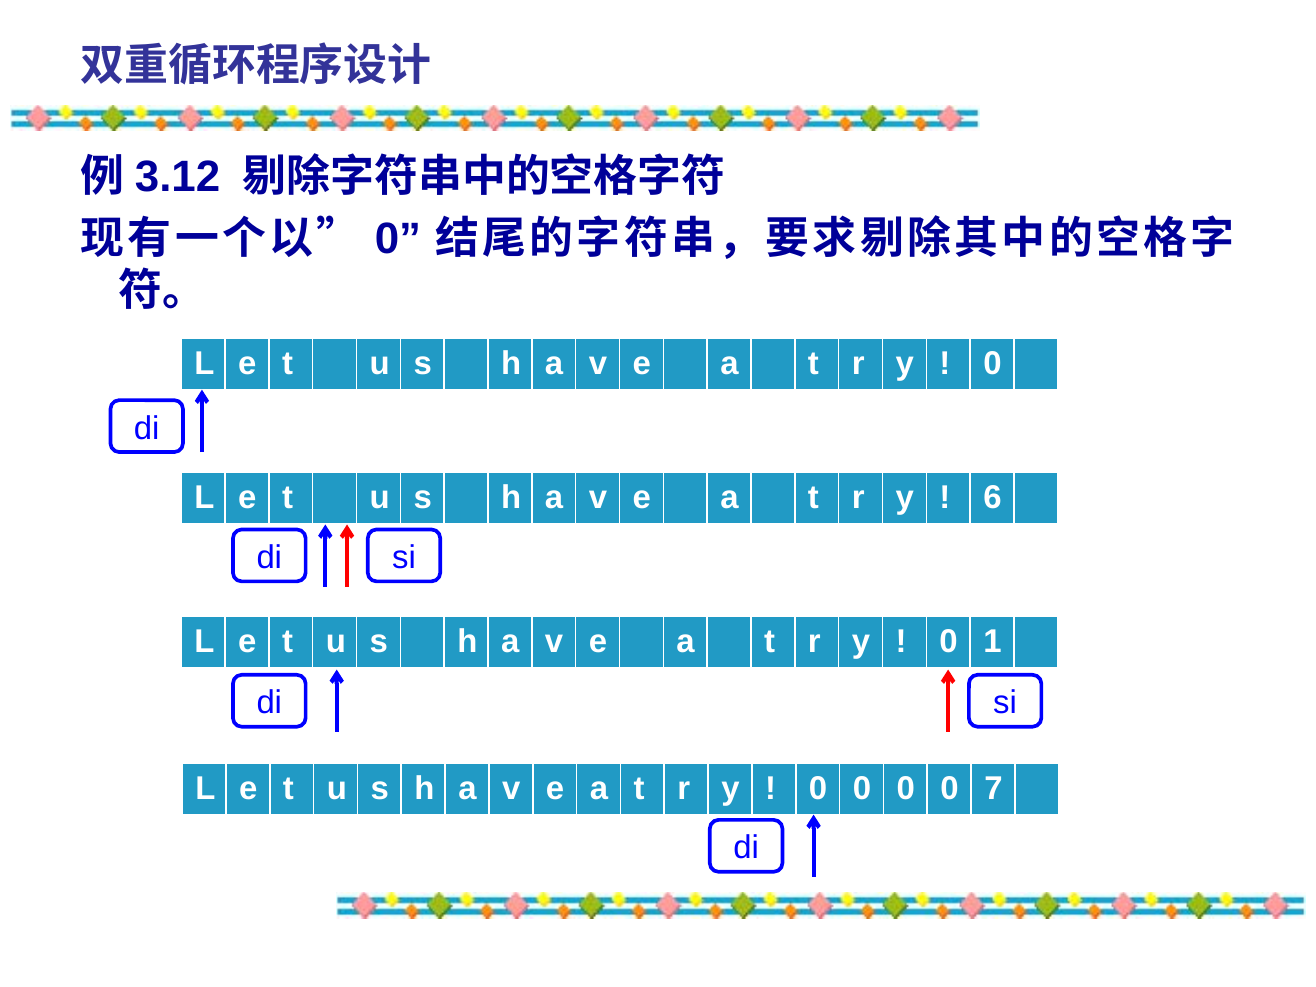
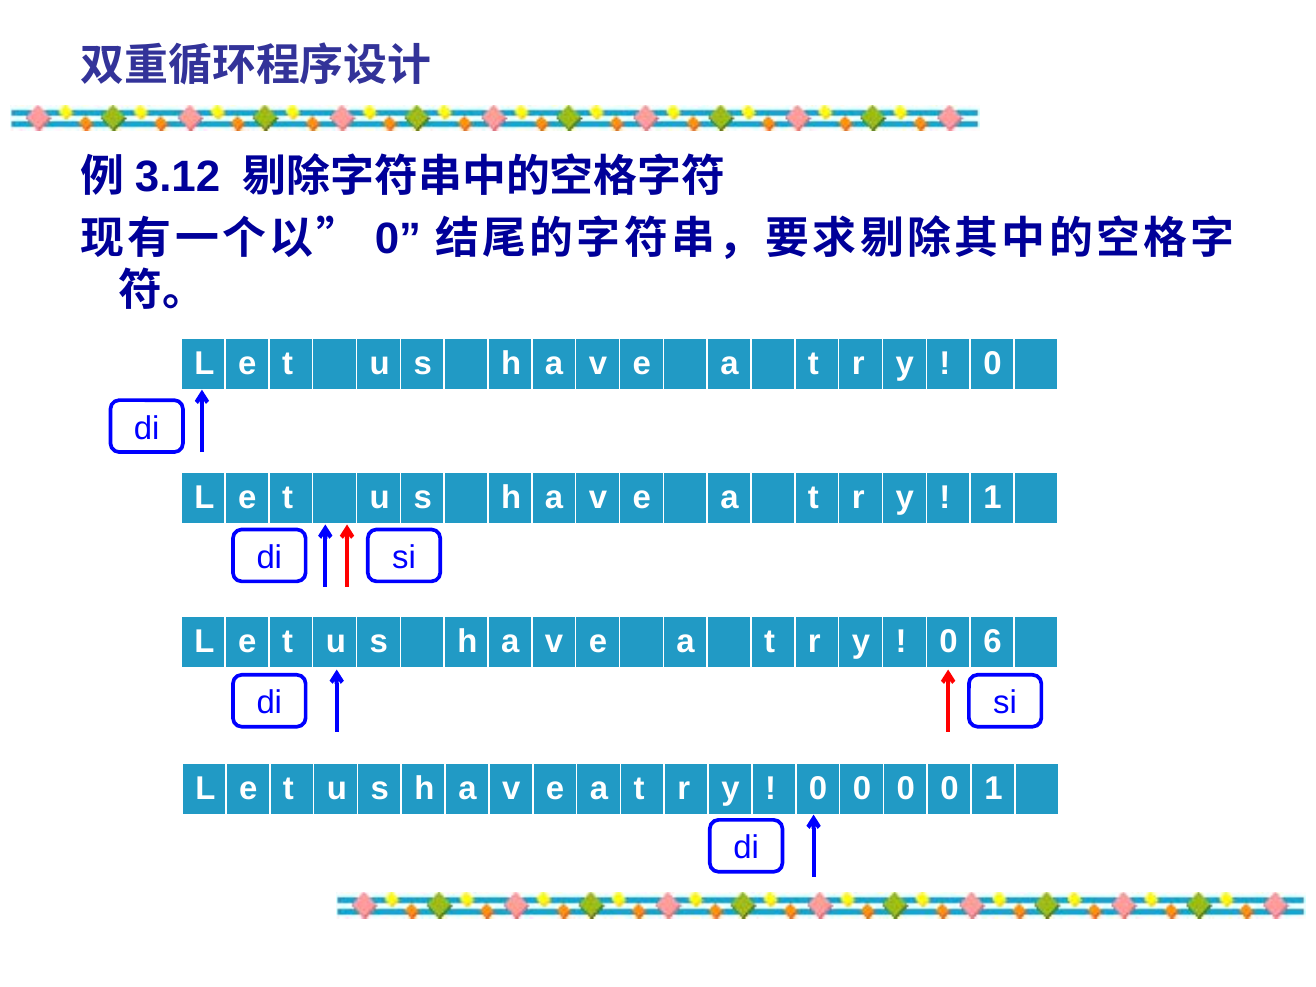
6 at (992, 498): 6 -> 1
1: 1 -> 6
0 7: 7 -> 1
